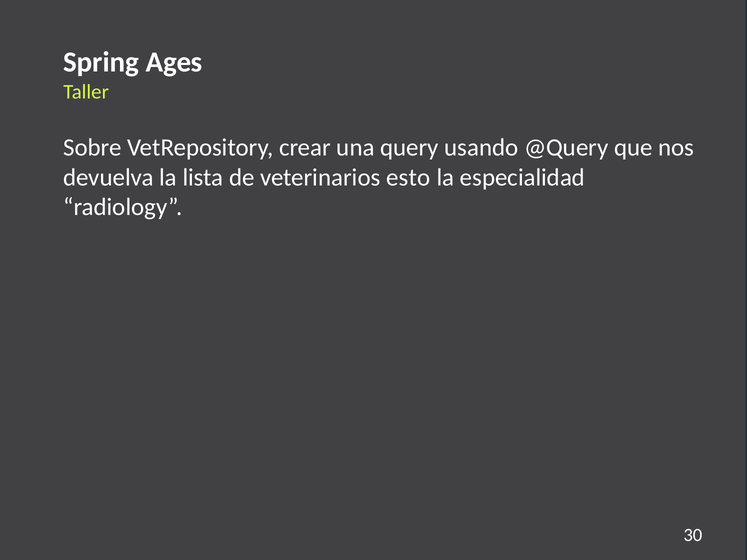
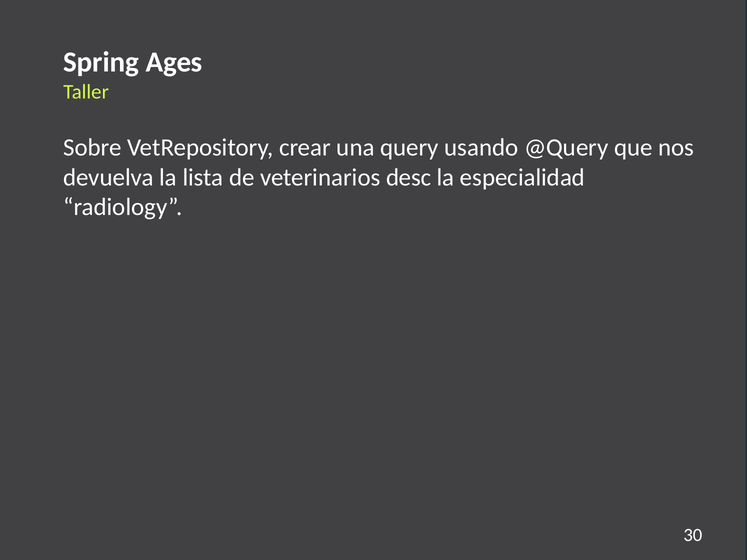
esto: esto -> desc
